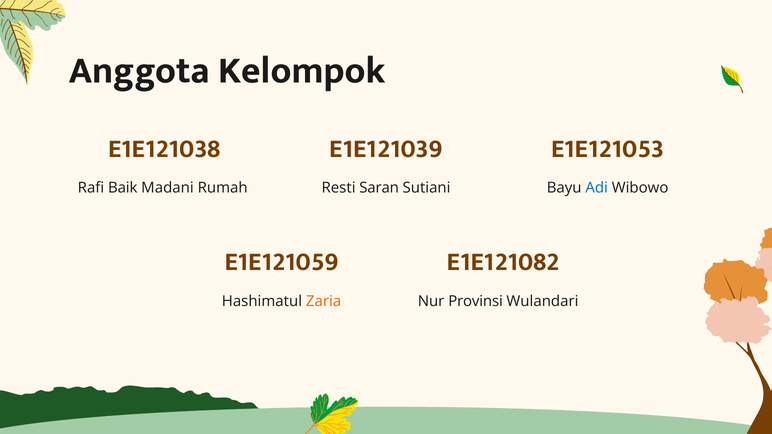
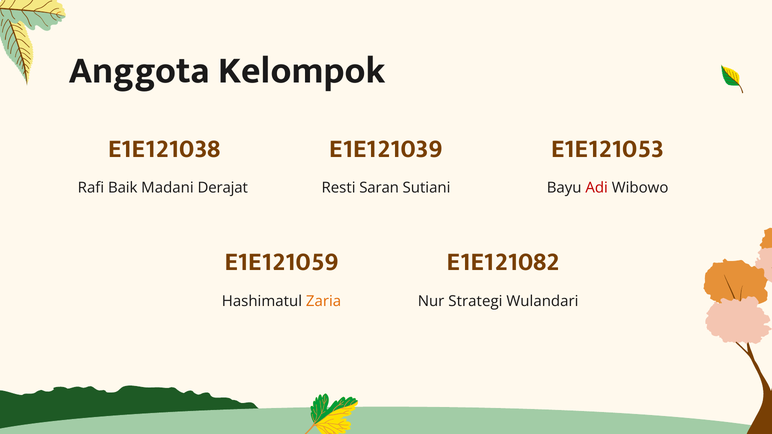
Rumah: Rumah -> Derajat
Adi colour: blue -> red
Provinsi: Provinsi -> Strategi
